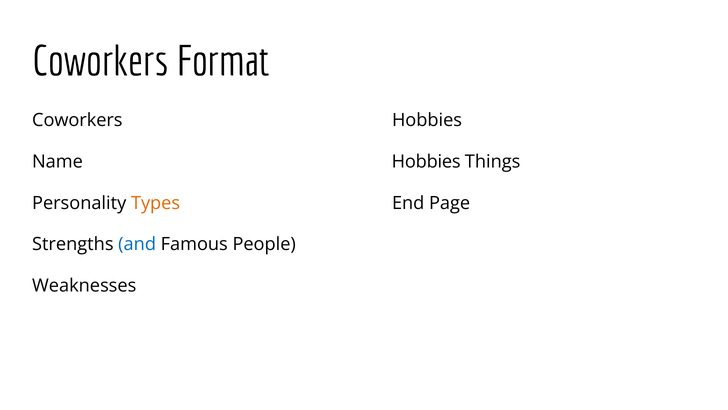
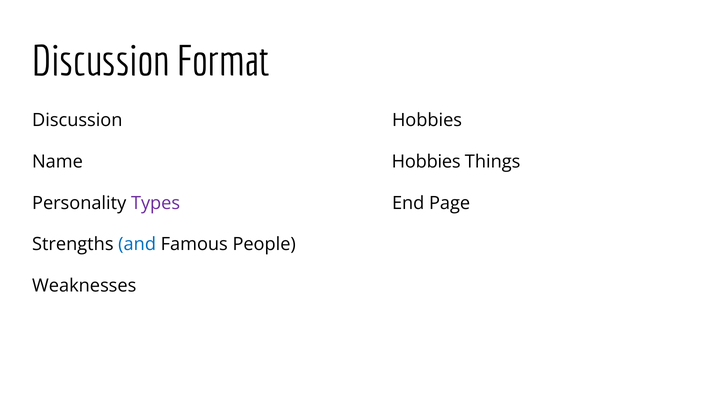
Coworkers at (100, 62): Coworkers -> Discussion
Coworkers at (77, 120): Coworkers -> Discussion
Types colour: orange -> purple
